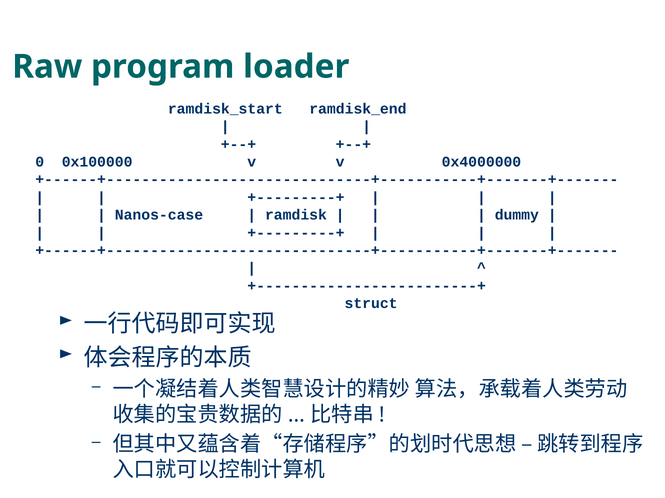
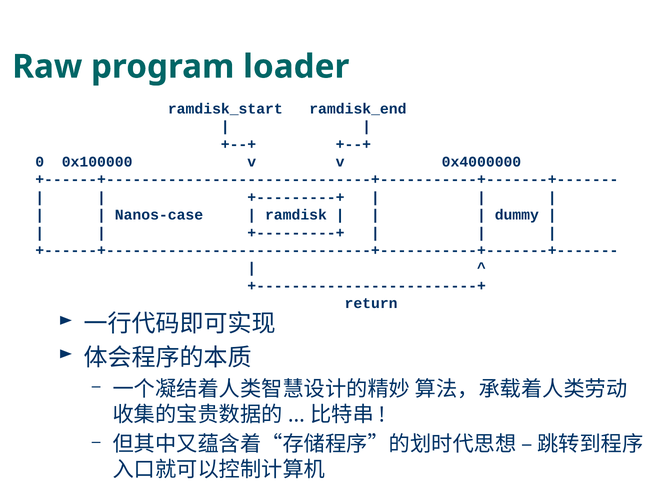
struct: struct -> return
